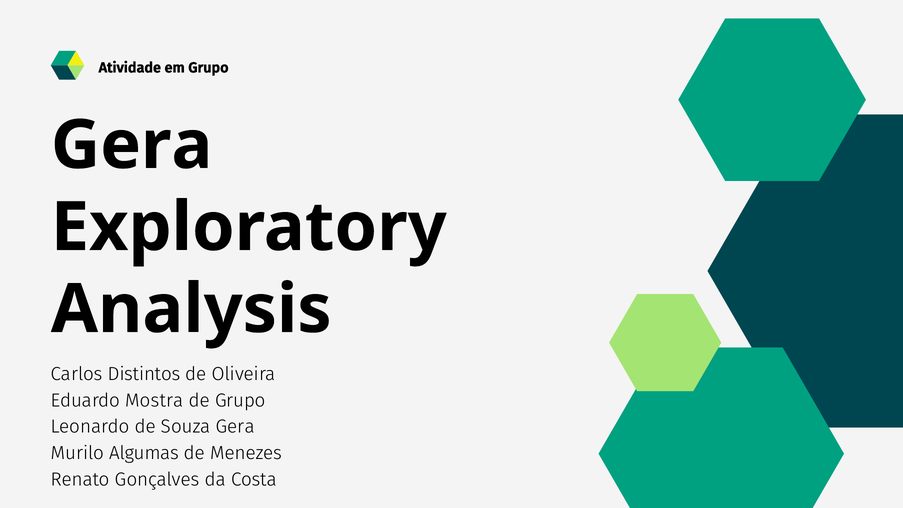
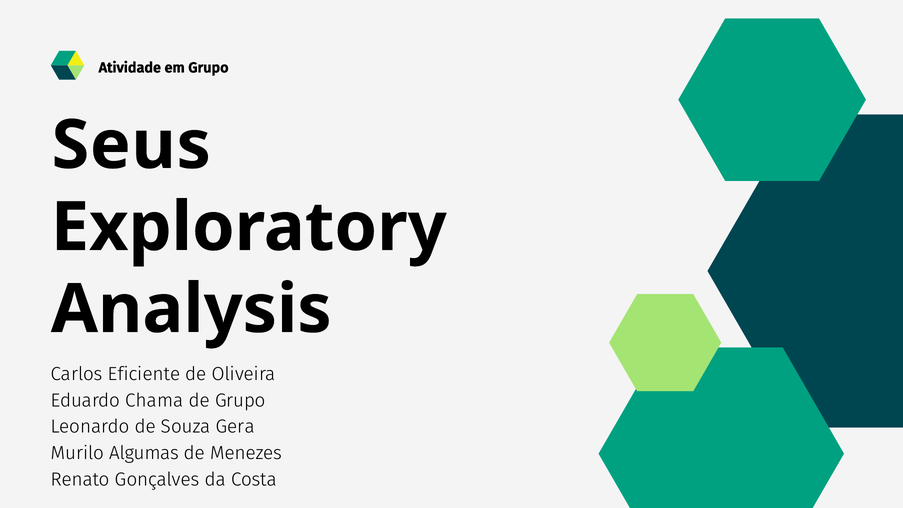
Gera at (132, 145): Gera -> Seus
Distintos: Distintos -> Eficiente
Mostra: Mostra -> Chama
